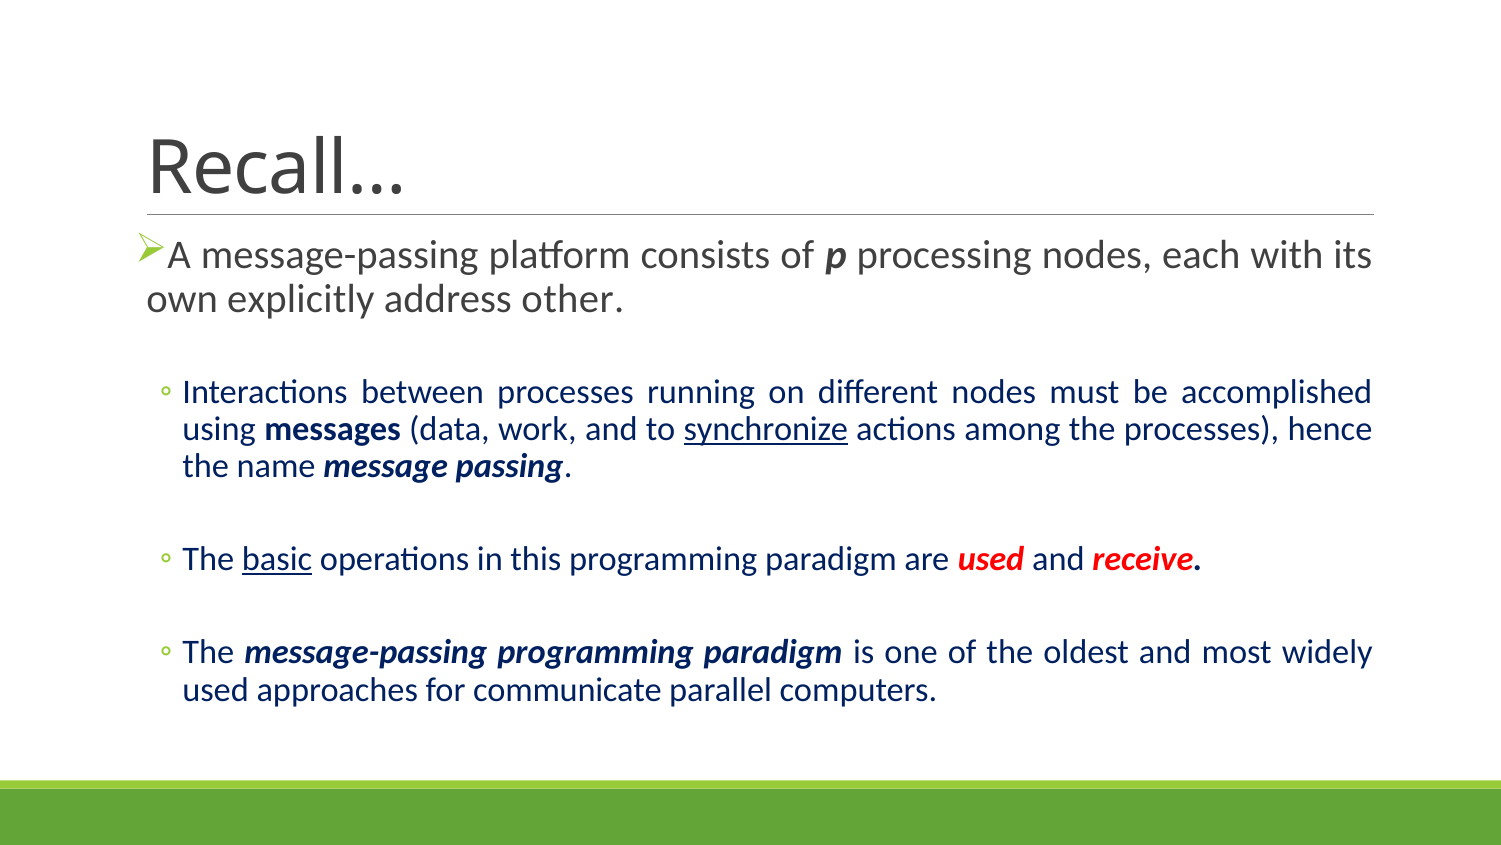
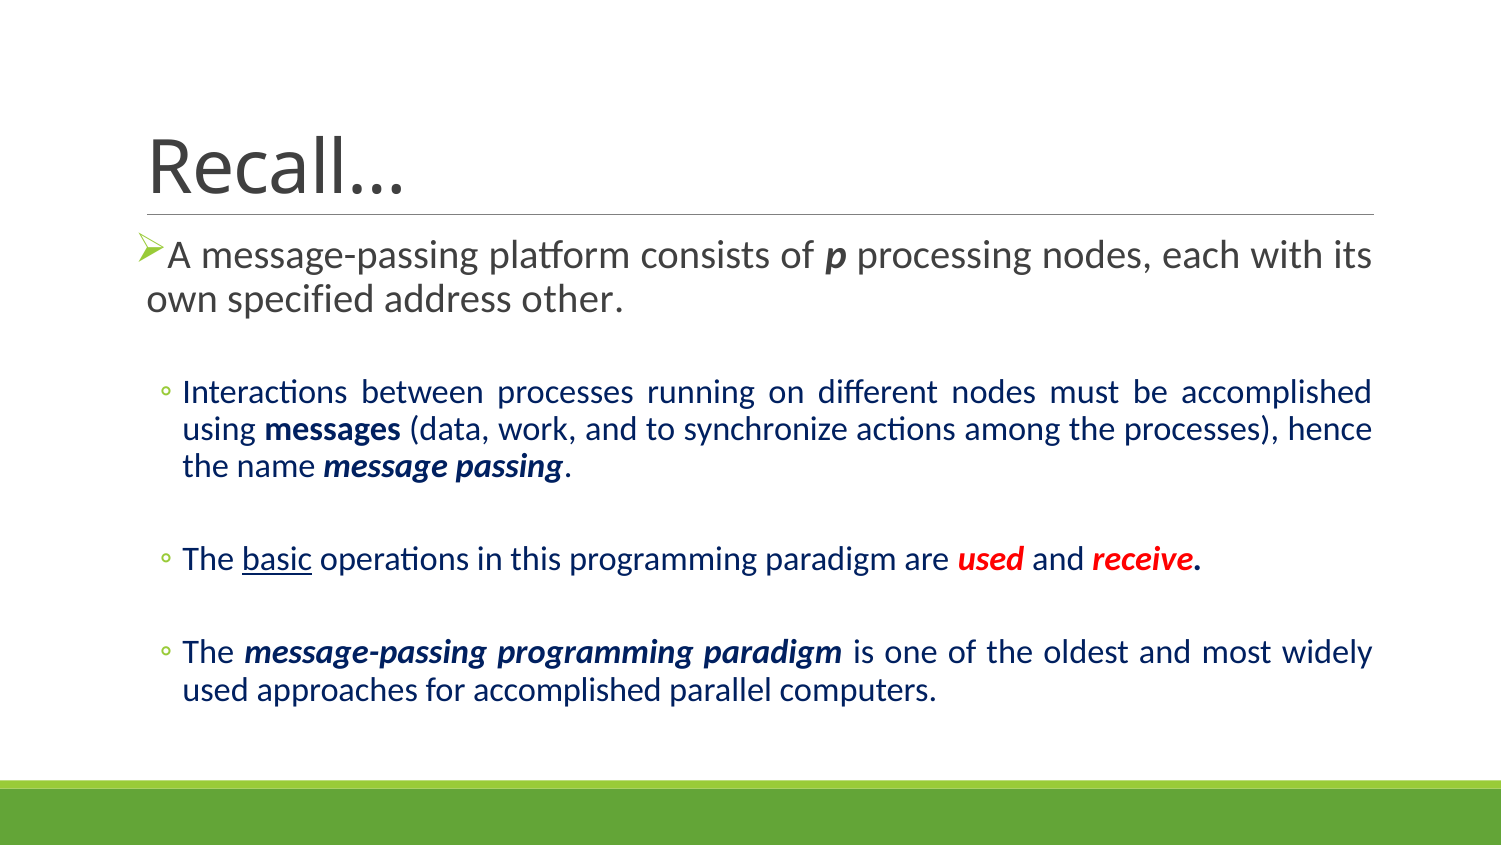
explicitly: explicitly -> specified
synchronize underline: present -> none
for communicate: communicate -> accomplished
